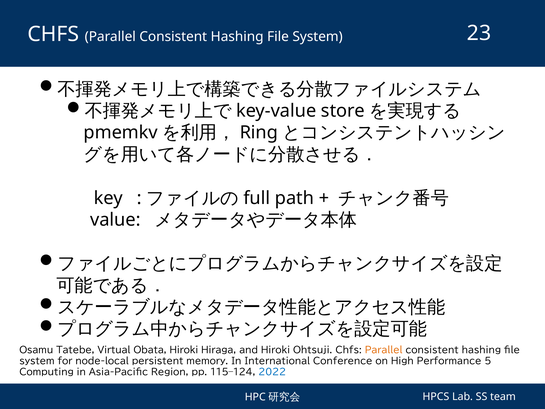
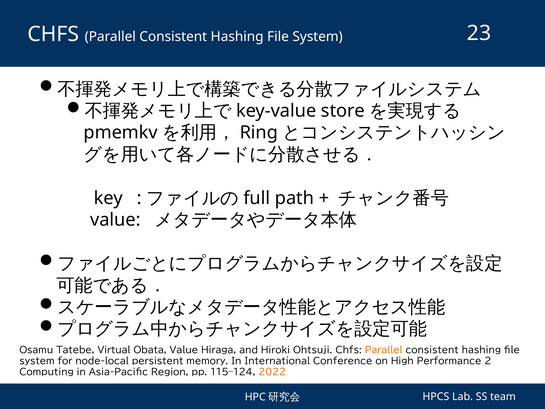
Obata Hiroki: Hiroki -> Value
5: 5 -> 2
2022 colour: blue -> orange
